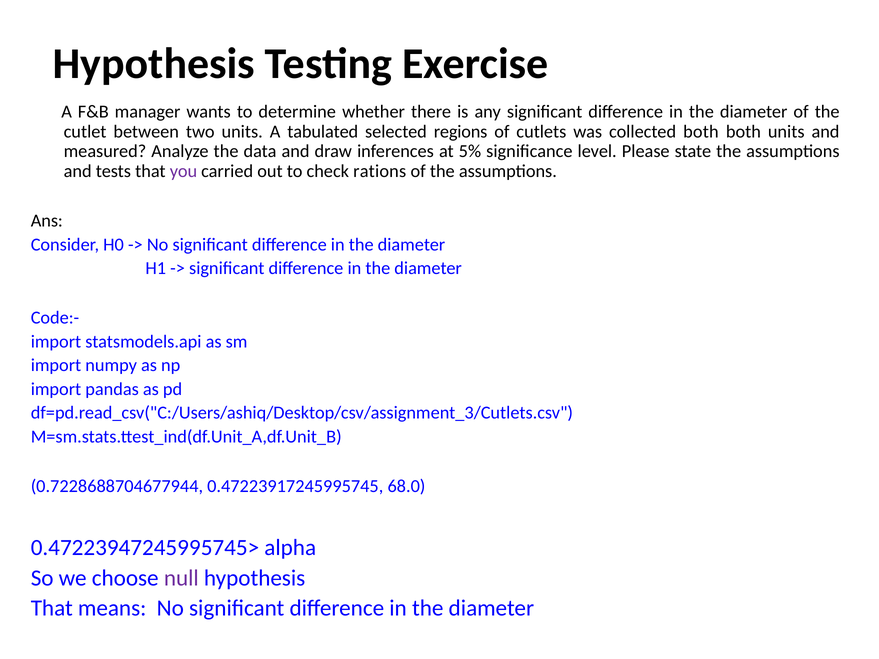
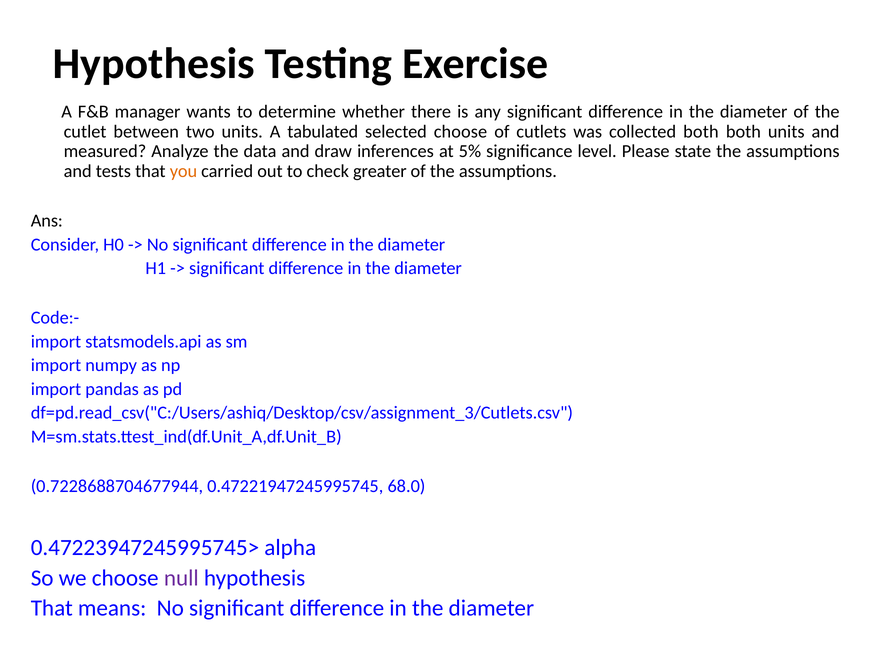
selected regions: regions -> choose
you colour: purple -> orange
rations: rations -> greater
0.47223917245995745: 0.47223917245995745 -> 0.47221947245995745
